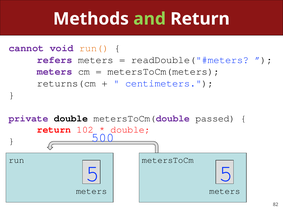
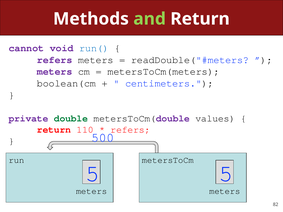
run( colour: orange -> blue
returns(cm: returns(cm -> boolean(cm
double at (71, 119) colour: black -> green
passed: passed -> values
102: 102 -> 110
double at (130, 130): double -> refers
